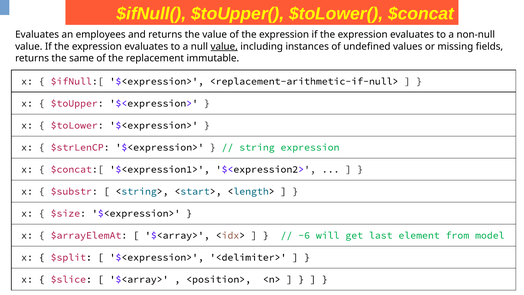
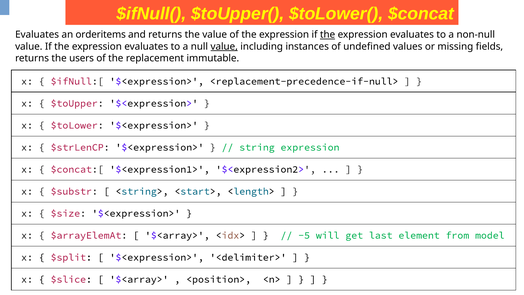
employees: employees -> orderitems
the at (328, 35) underline: none -> present
same: same -> users
<replacement-arithmetic-if-null>: <replacement-arithmetic-if-null> -> <replacement-precedence-if-null>
-6: -6 -> -5
